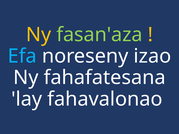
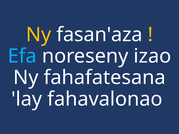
fasan'aza colour: light green -> white
